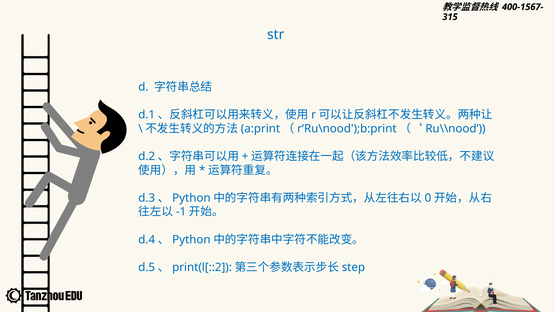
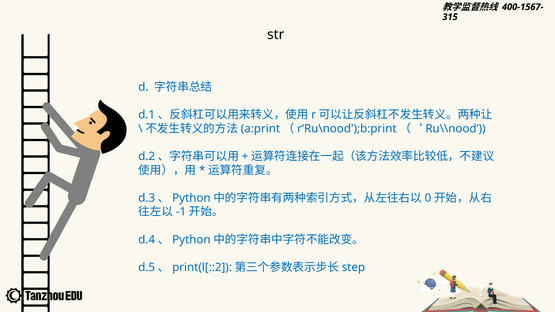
str colour: blue -> black
